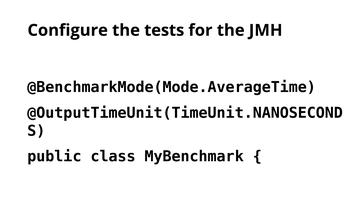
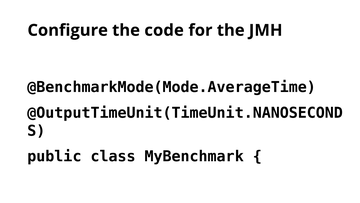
tests: tests -> code
